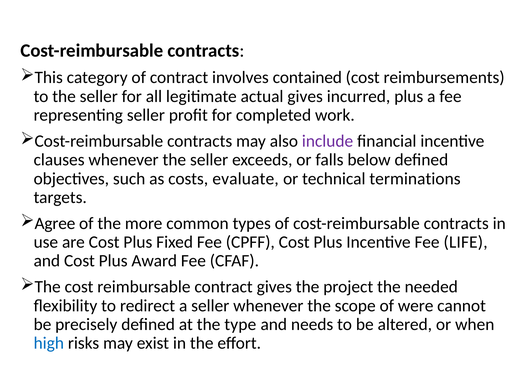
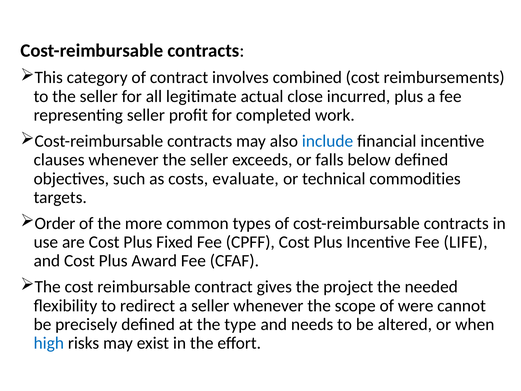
contained: contained -> combined
actual gives: gives -> close
include colour: purple -> blue
terminations: terminations -> commodities
Agree: Agree -> Order
